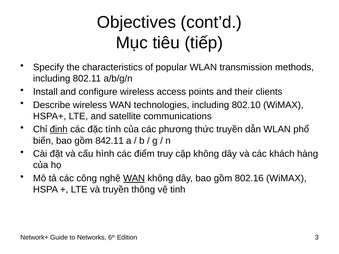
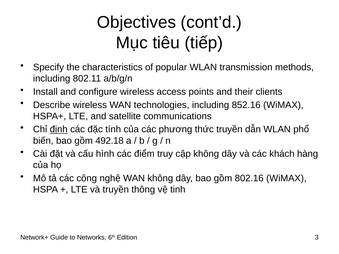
802.10: 802.10 -> 852.16
842.11: 842.11 -> 492.18
WAN at (134, 178) underline: present -> none
